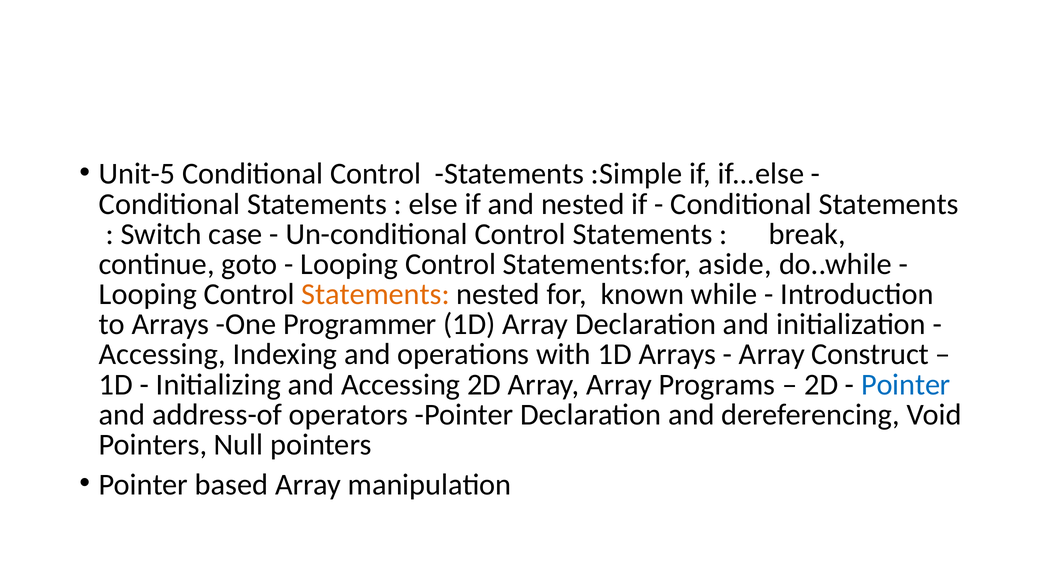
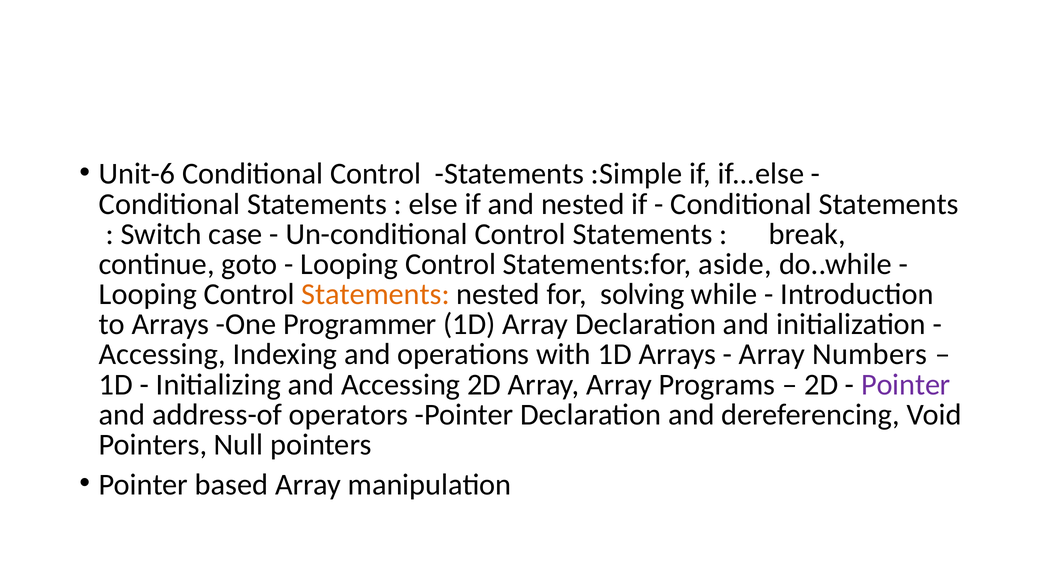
Unit-5: Unit-5 -> Unit-6
known: known -> solving
Construct: Construct -> Numbers
Pointer at (906, 385) colour: blue -> purple
